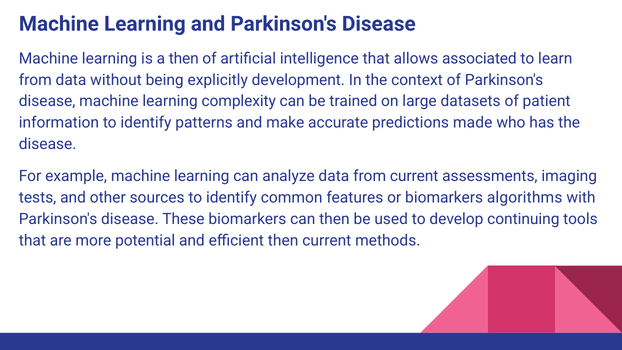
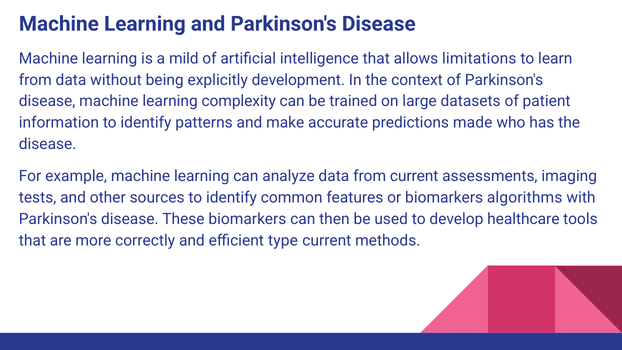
a then: then -> mild
associated: associated -> limitations
continuing: continuing -> healthcare
potential: potential -> correctly
efficient then: then -> type
